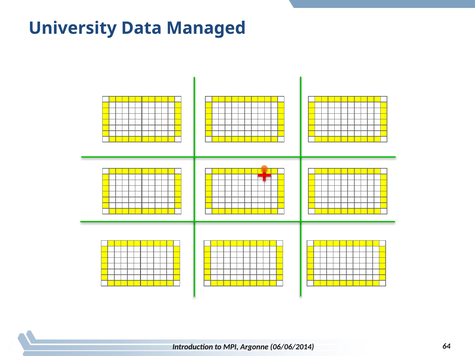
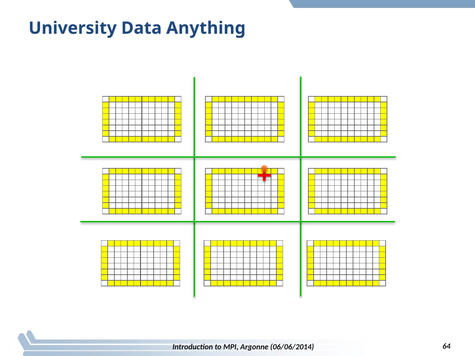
Managed: Managed -> Anything
